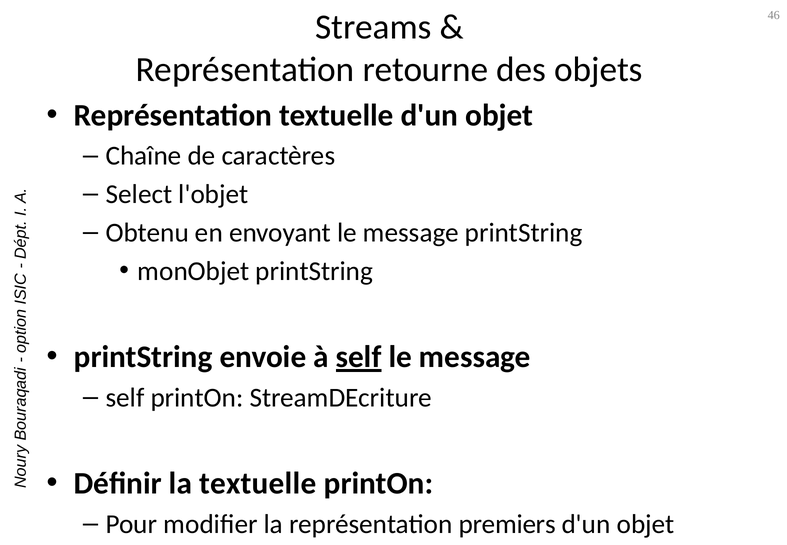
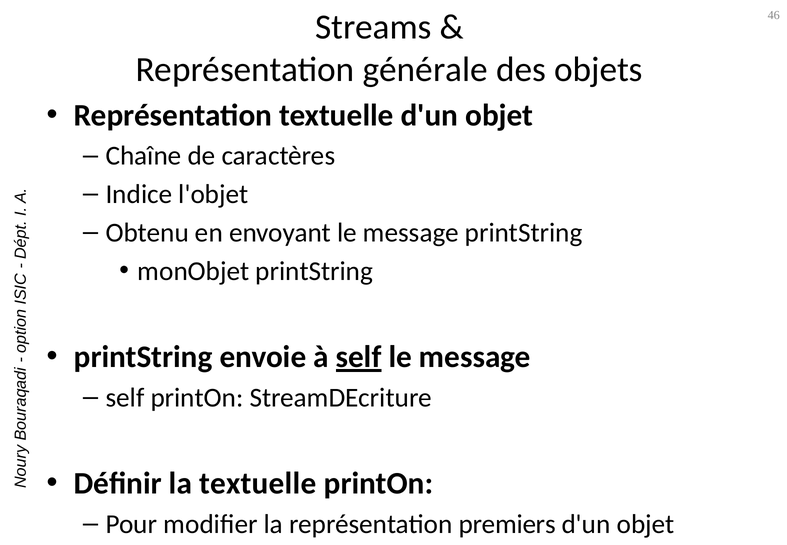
retourne: retourne -> générale
Select: Select -> Indice
